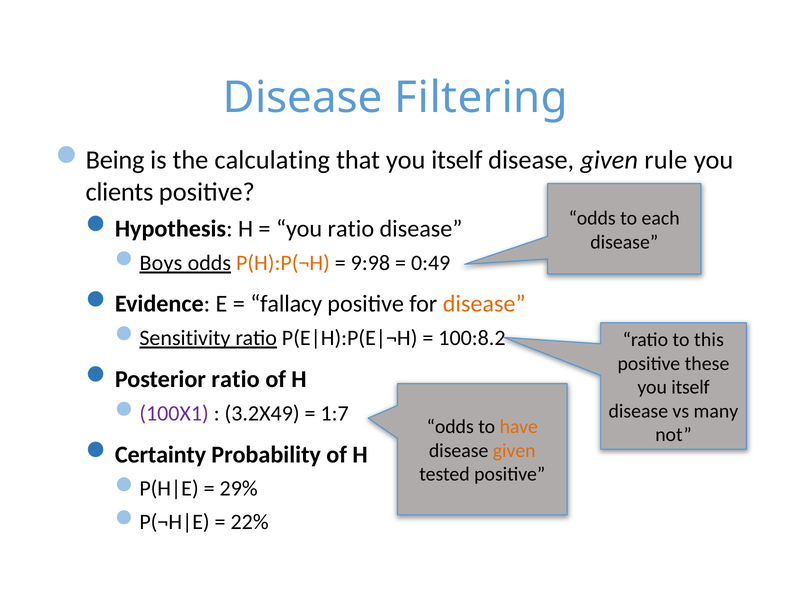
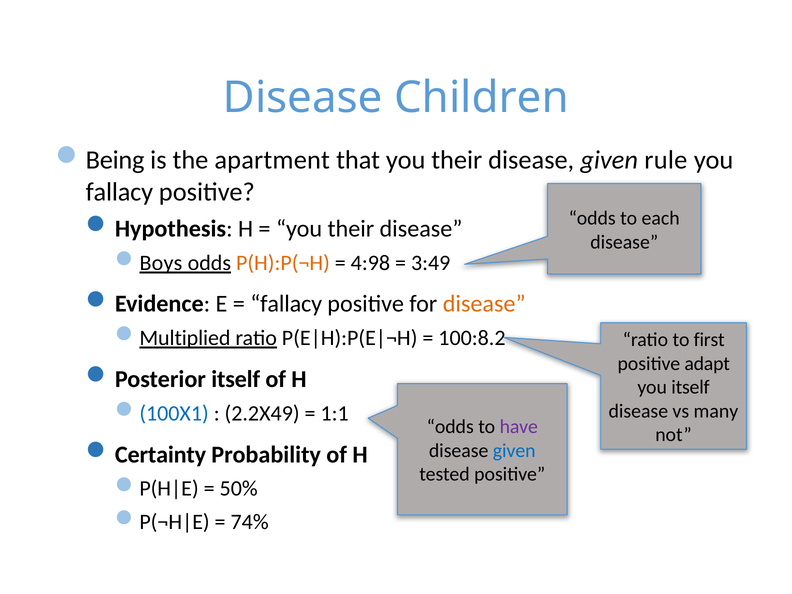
Filtering: Filtering -> Children
calculating: calculating -> apartment
that you itself: itself -> their
clients at (119, 192): clients -> fallacy
ratio at (351, 229): ratio -> their
9:98: 9:98 -> 4:98
0:49: 0:49 -> 3:49
Sensitivity: Sensitivity -> Multiplied
this: this -> first
these: these -> adapt
Posterior ratio: ratio -> itself
100X1 colour: purple -> blue
3.2X49: 3.2X49 -> 2.2X49
1:7: 1:7 -> 1:1
have colour: orange -> purple
given at (514, 451) colour: orange -> blue
29%: 29% -> 50%
22%: 22% -> 74%
